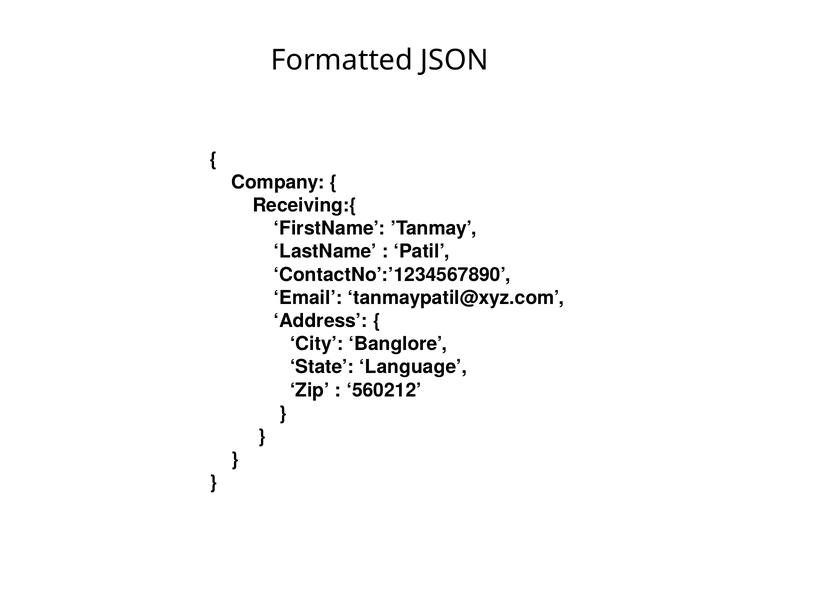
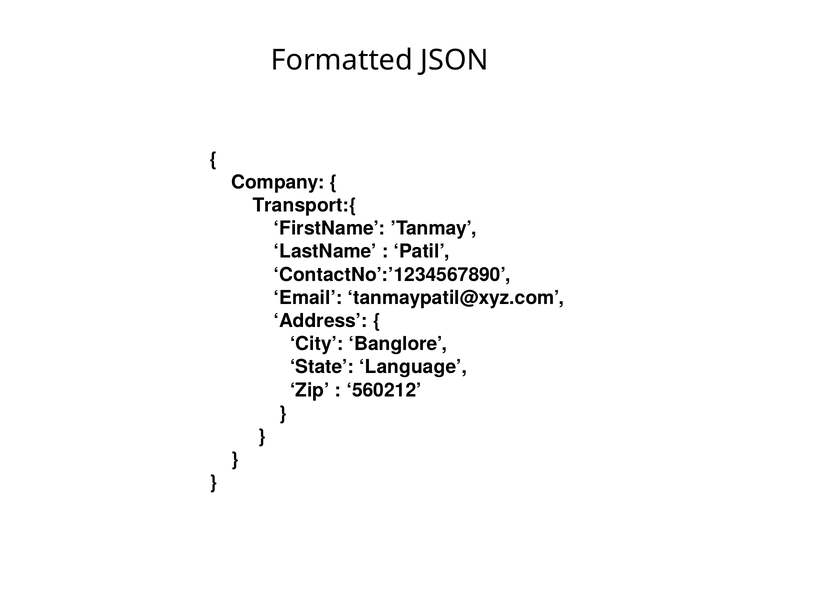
Receiving:{: Receiving:{ -> Transport:{
